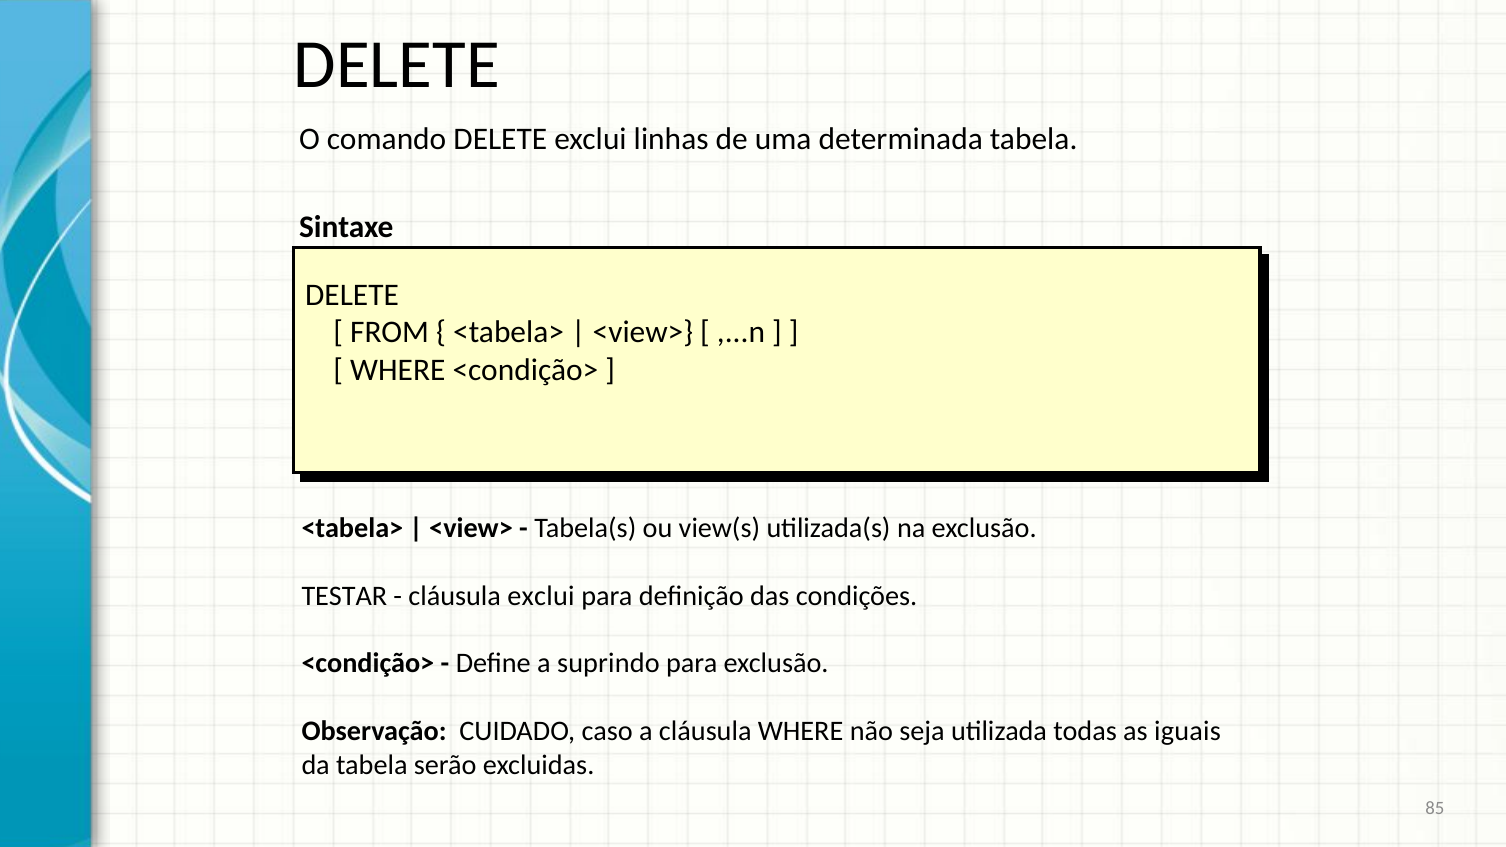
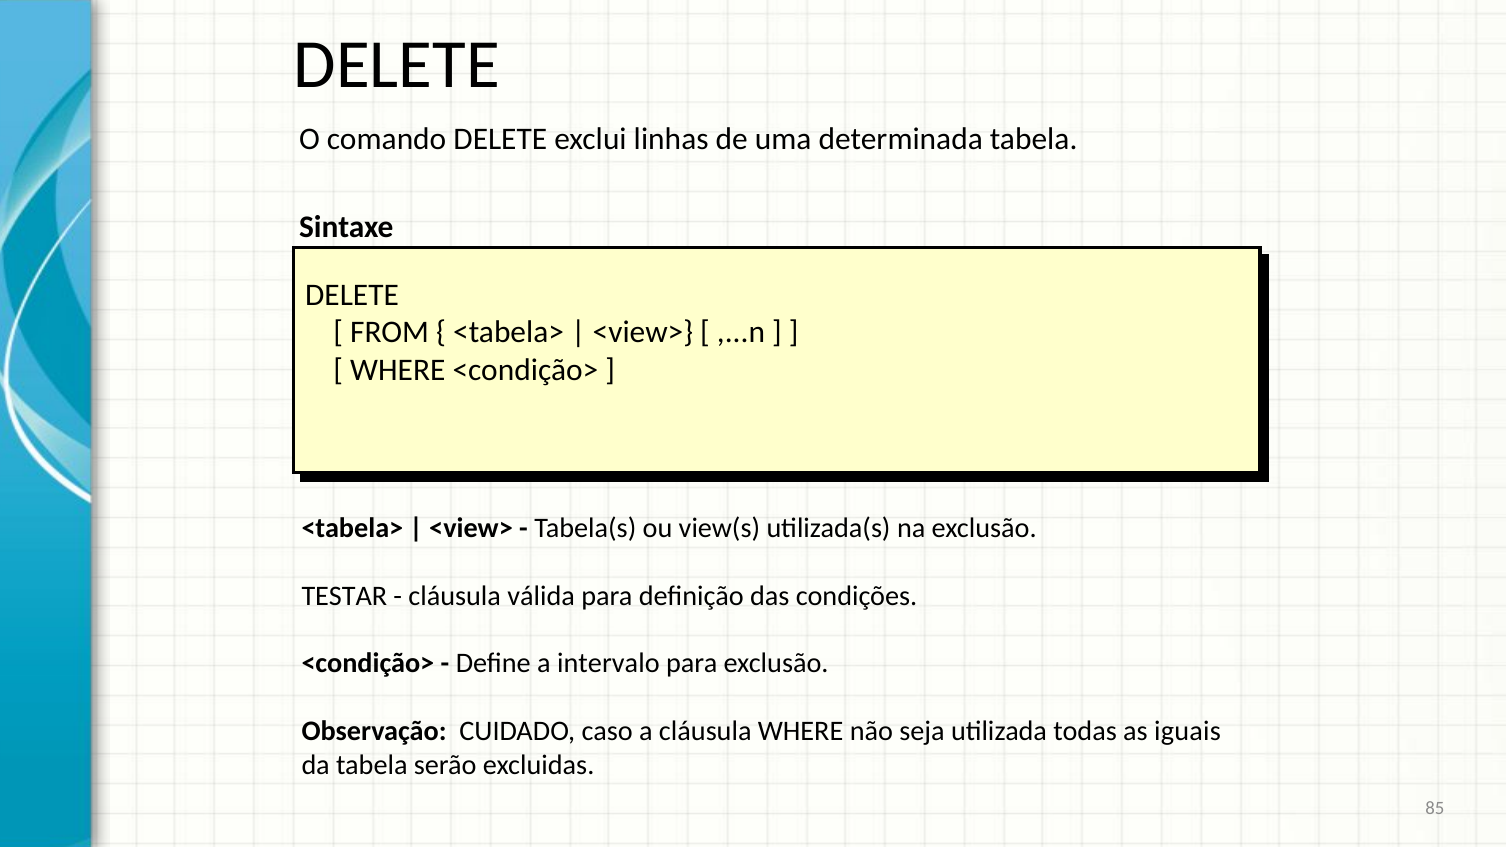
cláusula exclui: exclui -> válida
suprindo: suprindo -> intervalo
